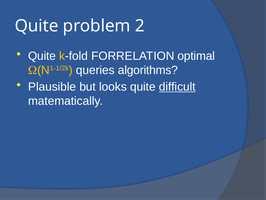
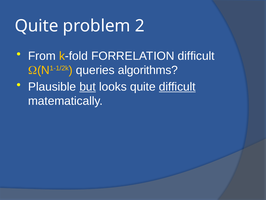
Quite at (42, 56): Quite -> From
FORRELATION optimal: optimal -> difficult
but underline: none -> present
